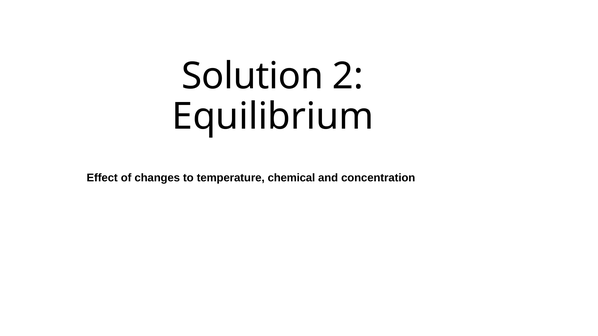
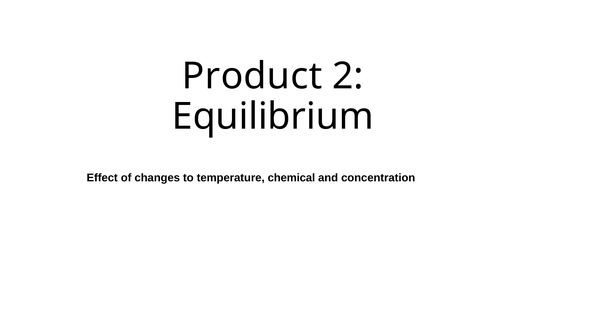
Solution: Solution -> Product
